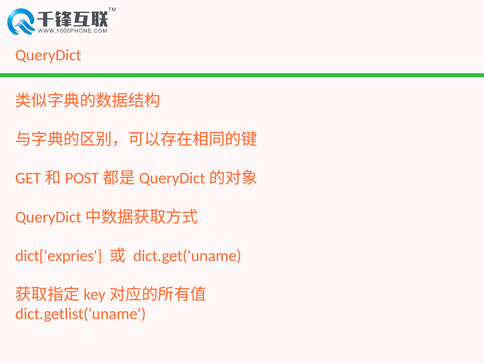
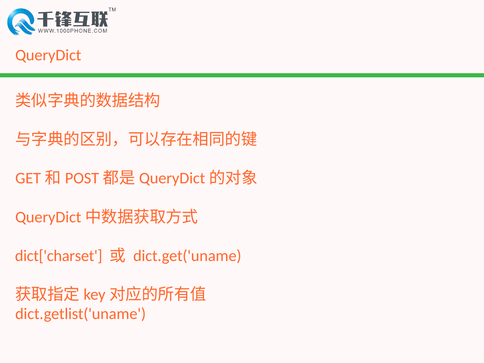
dict['expries: dict['expries -> dict['charset
